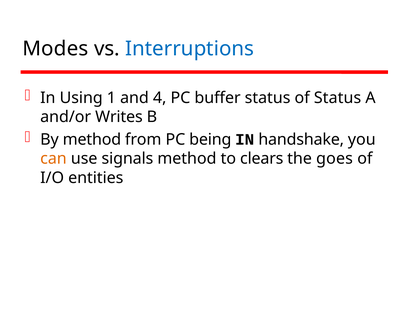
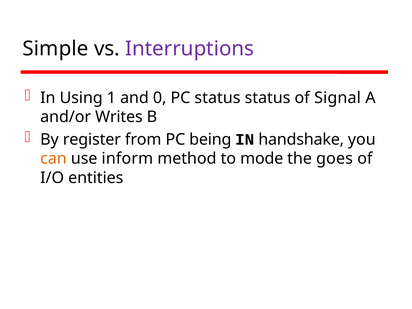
Modes: Modes -> Simple
Interruptions colour: blue -> purple
4: 4 -> 0
PC buffer: buffer -> status
of Status: Status -> Signal
By method: method -> register
signals: signals -> inform
clears: clears -> mode
